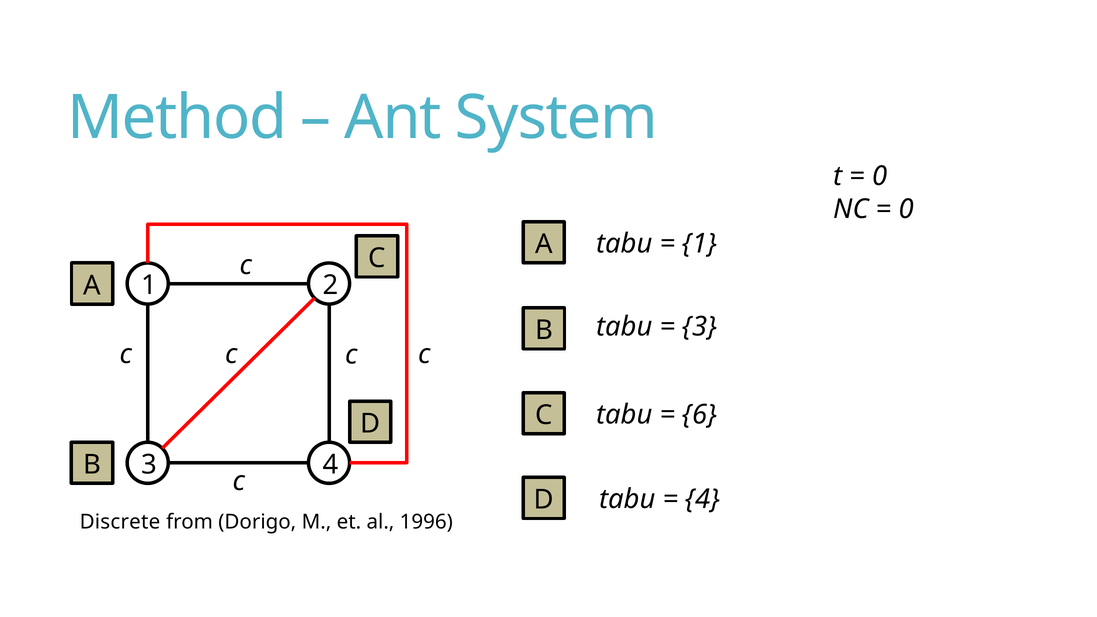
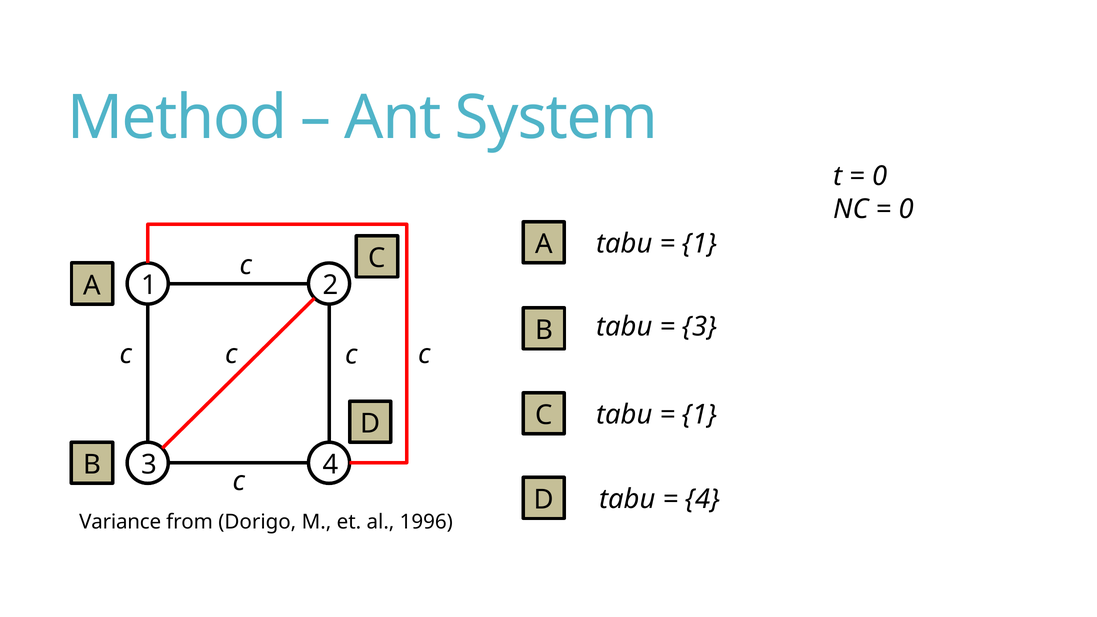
6 at (700, 415): 6 -> 1
Discrete: Discrete -> Variance
